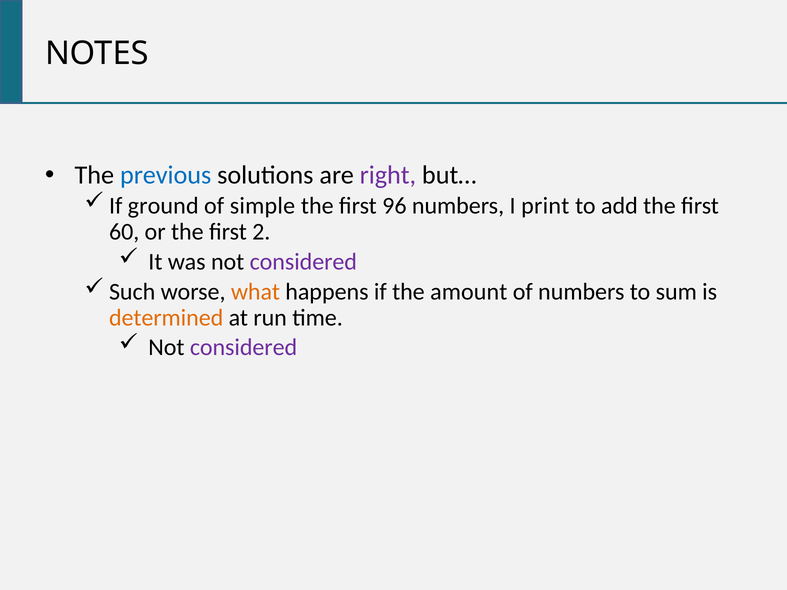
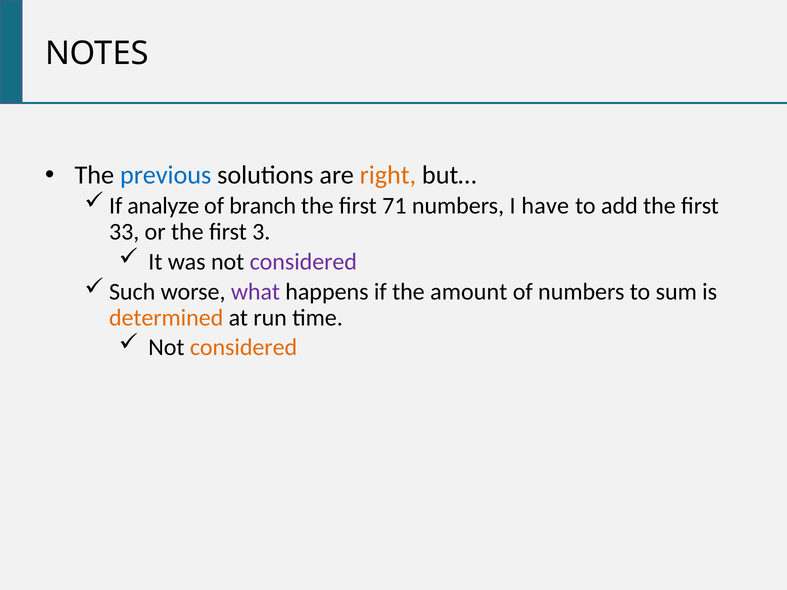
right colour: purple -> orange
ground: ground -> analyze
simple: simple -> branch
96: 96 -> 71
print: print -> have
60: 60 -> 33
2: 2 -> 3
what colour: orange -> purple
considered at (244, 348) colour: purple -> orange
